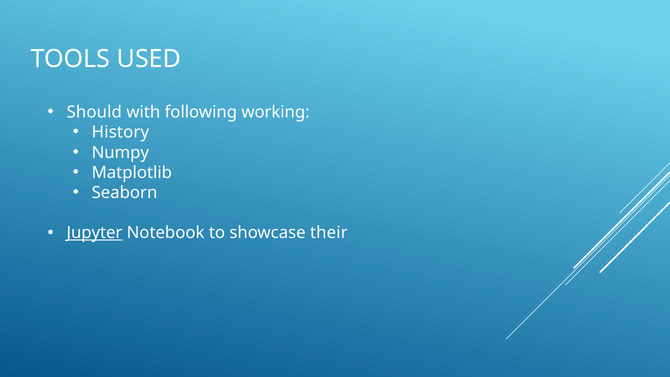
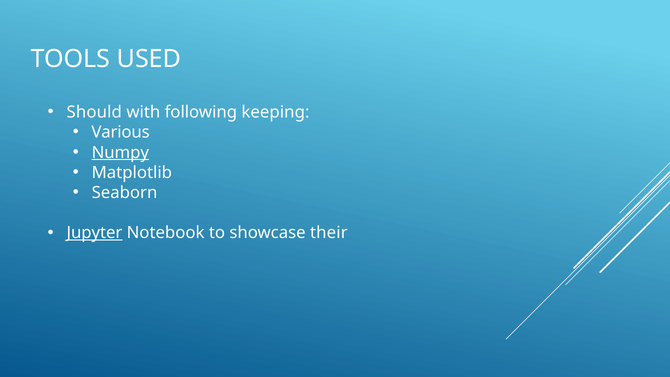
working: working -> keeping
History: History -> Various
Numpy underline: none -> present
